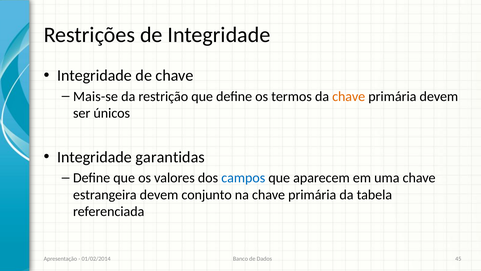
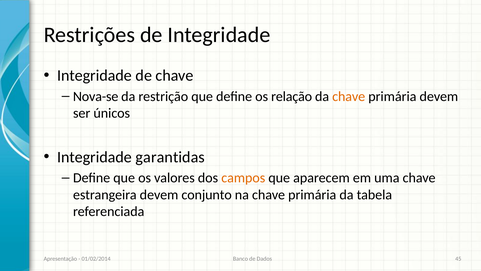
Mais-se: Mais-se -> Nova-se
termos: termos -> relação
campos colour: blue -> orange
